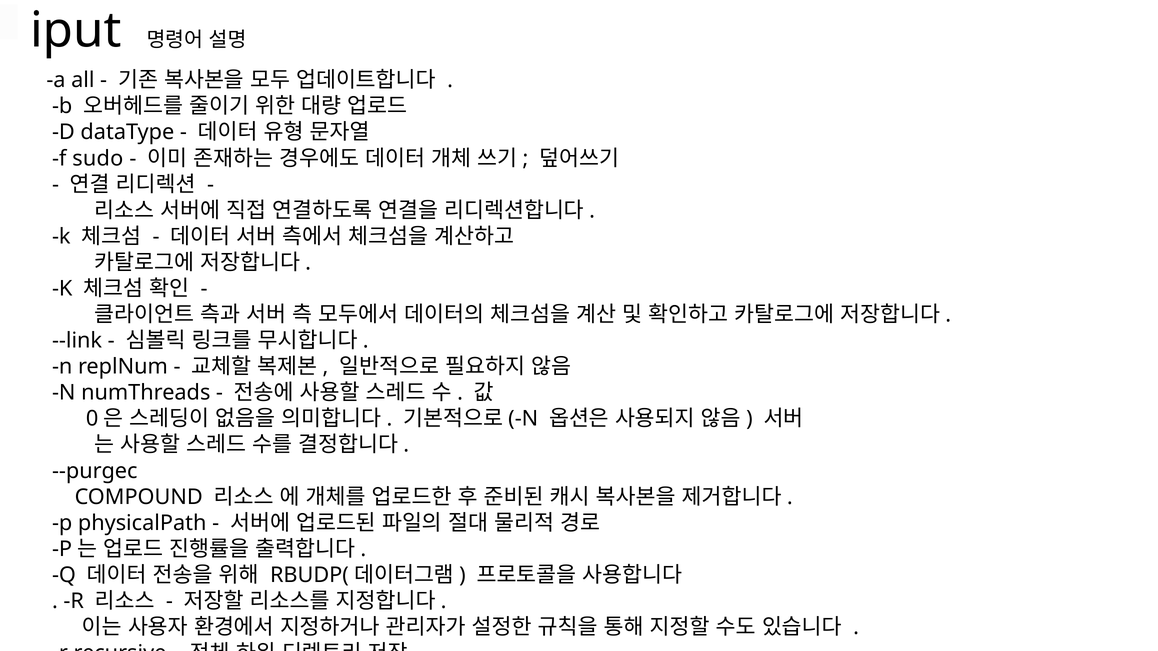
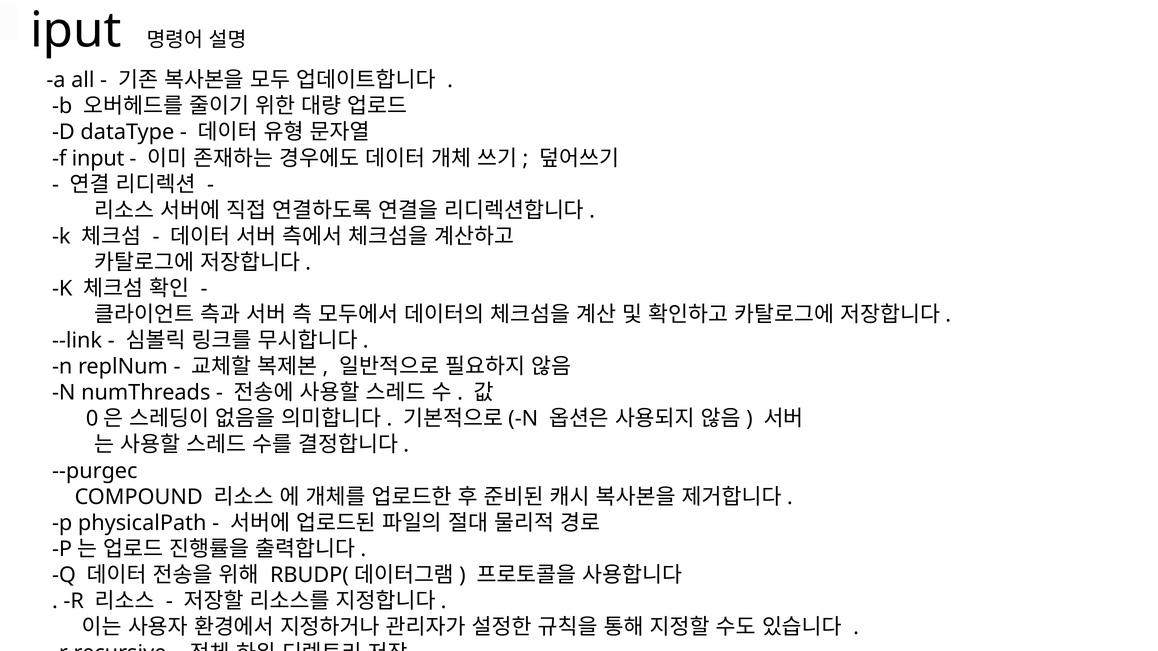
sudo: sudo -> input
